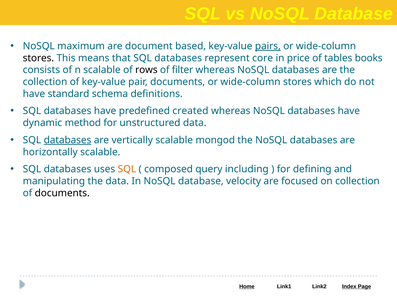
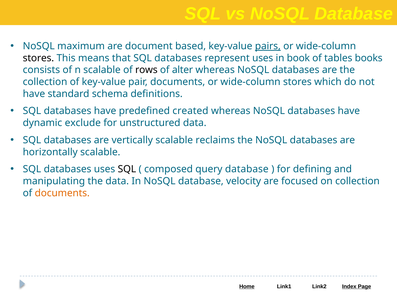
represent core: core -> uses
price: price -> book
filter: filter -> alter
method: method -> exclude
databases at (68, 140) underline: present -> none
mongod: mongod -> reclaims
SQL at (127, 169) colour: orange -> black
query including: including -> database
documents at (62, 193) colour: black -> orange
